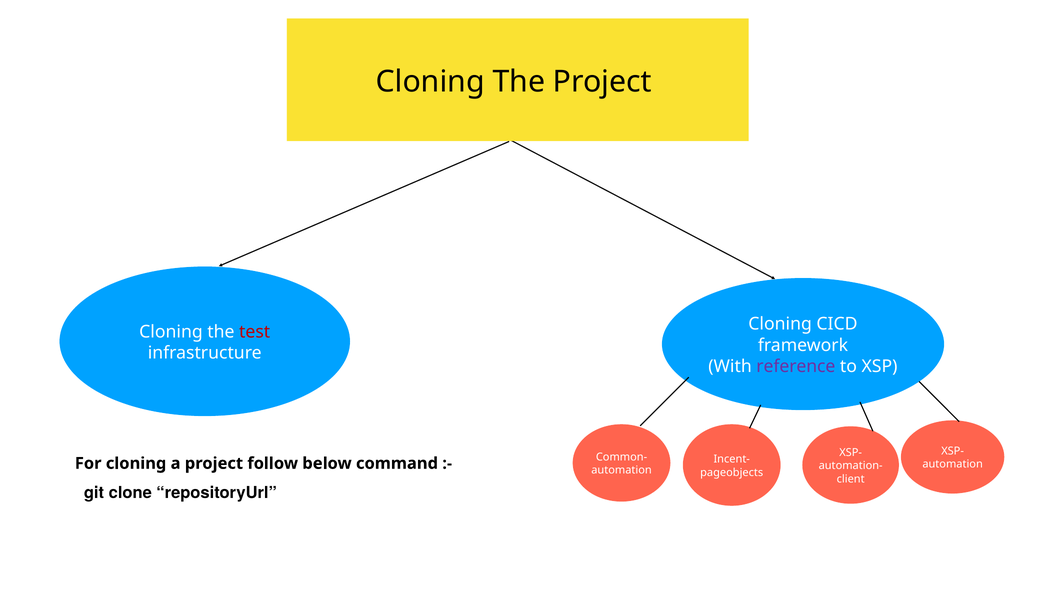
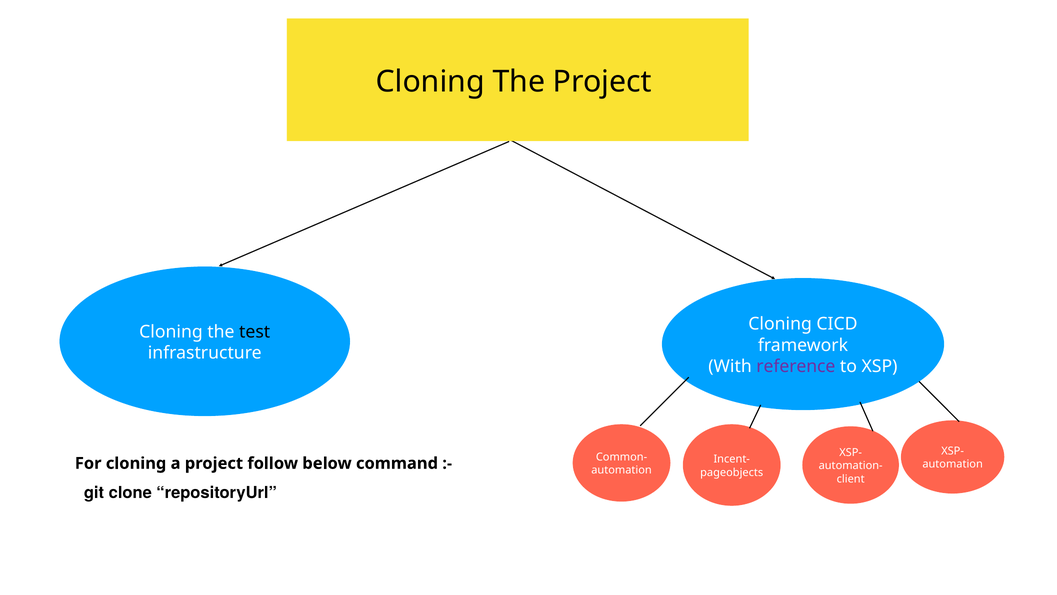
test colour: red -> black
